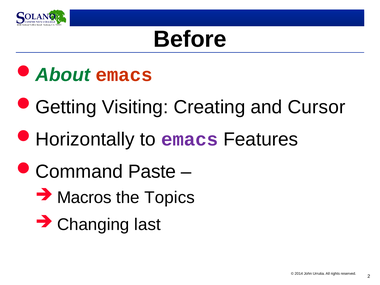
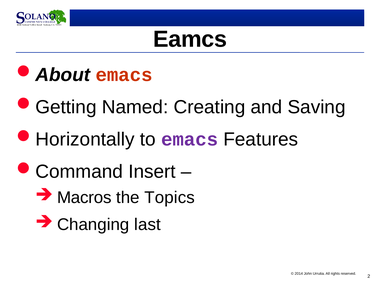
Before: Before -> Eamcs
About colour: green -> black
Visiting: Visiting -> Named
Cursor: Cursor -> Saving
Paste: Paste -> Insert
